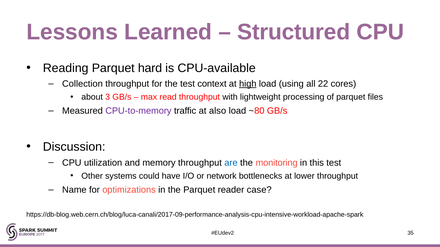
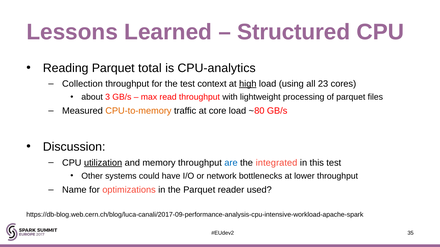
hard: hard -> total
CPU-available: CPU-available -> CPU-analytics
22: 22 -> 23
CPU-to-memory colour: purple -> orange
also: also -> core
utilization underline: none -> present
monitoring: monitoring -> integrated
case: case -> used
